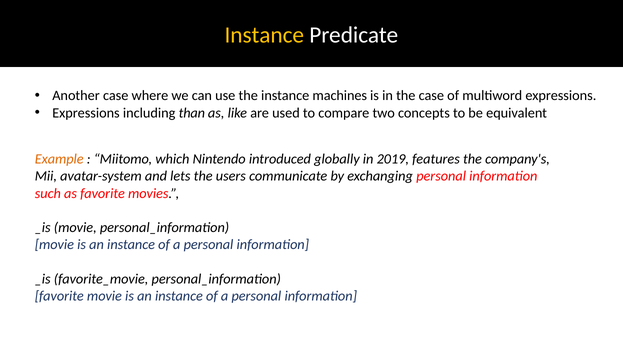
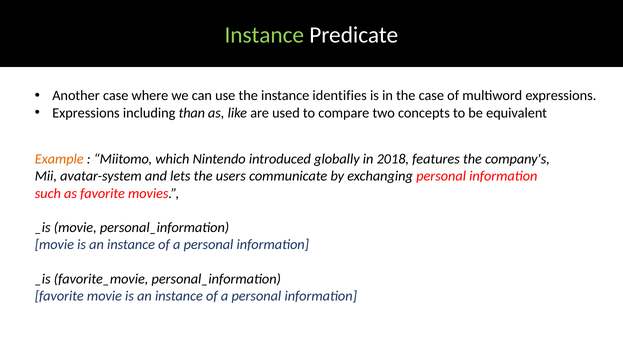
Instance at (264, 35) colour: yellow -> light green
machines: machines -> identifies
2019: 2019 -> 2018
